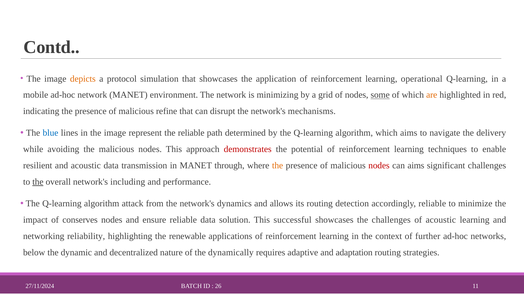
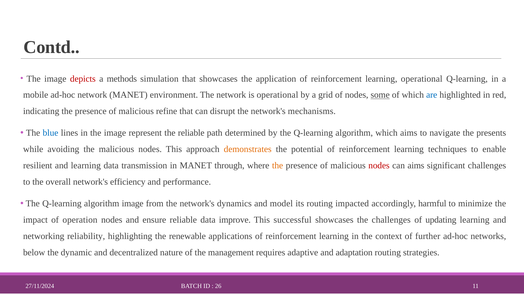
depicts colour: orange -> red
protocol: protocol -> methods
is minimizing: minimizing -> operational
are colour: orange -> blue
delivery: delivery -> presents
demonstrates colour: red -> orange
and acoustic: acoustic -> learning
the at (38, 182) underline: present -> none
including: including -> efficiency
algorithm attack: attack -> image
allows: allows -> model
detection: detection -> impacted
accordingly reliable: reliable -> harmful
conserves: conserves -> operation
solution: solution -> improve
of acoustic: acoustic -> updating
dynamically: dynamically -> management
